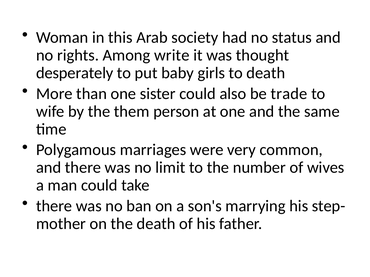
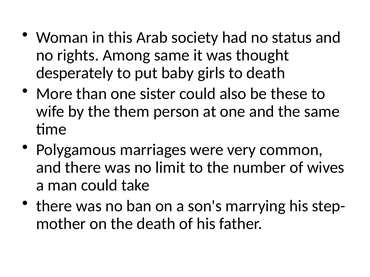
Among write: write -> same
trade: trade -> these
